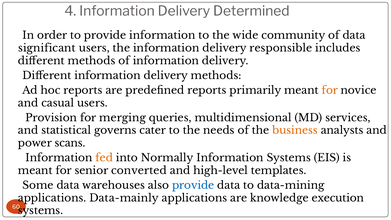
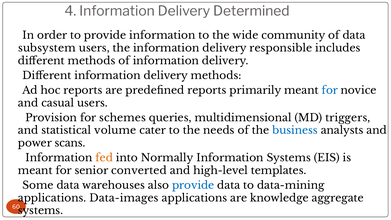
significant: significant -> subsystem
for at (330, 90) colour: orange -> blue
merging: merging -> schemes
services: services -> triggers
governs: governs -> volume
business colour: orange -> blue
Data-mainly: Data-mainly -> Data-images
execution: execution -> aggregate
